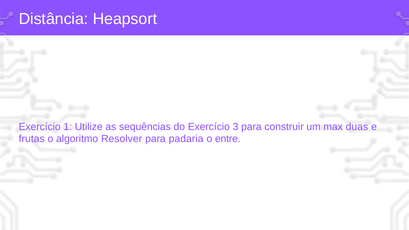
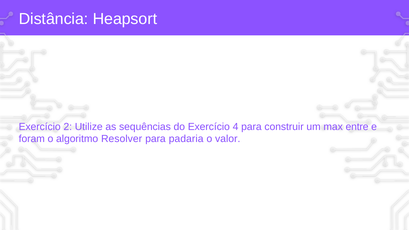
1: 1 -> 2
3: 3 -> 4
duas: duas -> entre
frutas: frutas -> foram
entre: entre -> valor
